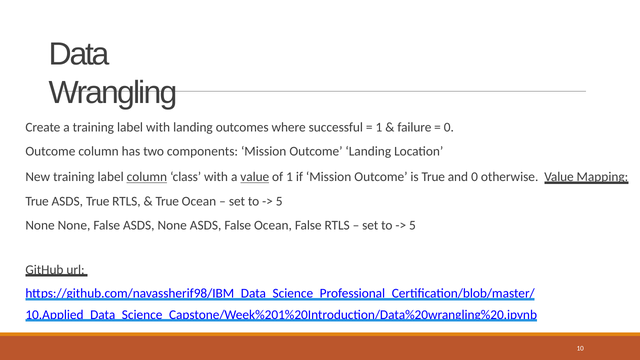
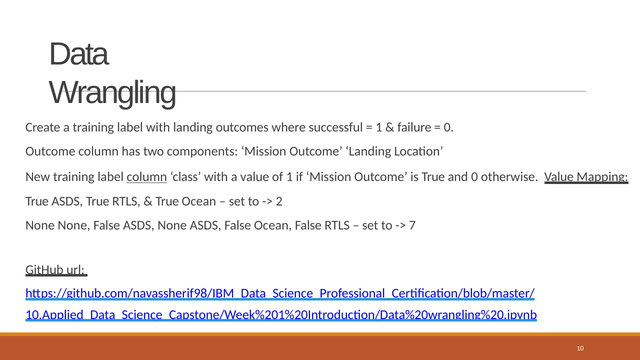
value at (255, 177) underline: present -> none
5 at (279, 202): 5 -> 2
5 at (412, 226): 5 -> 7
